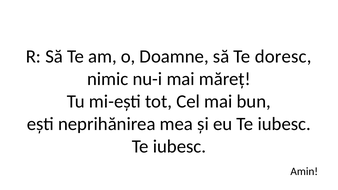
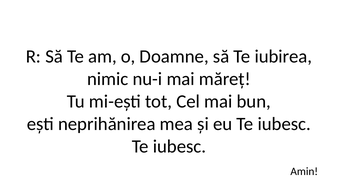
doresc: doresc -> iubirea
